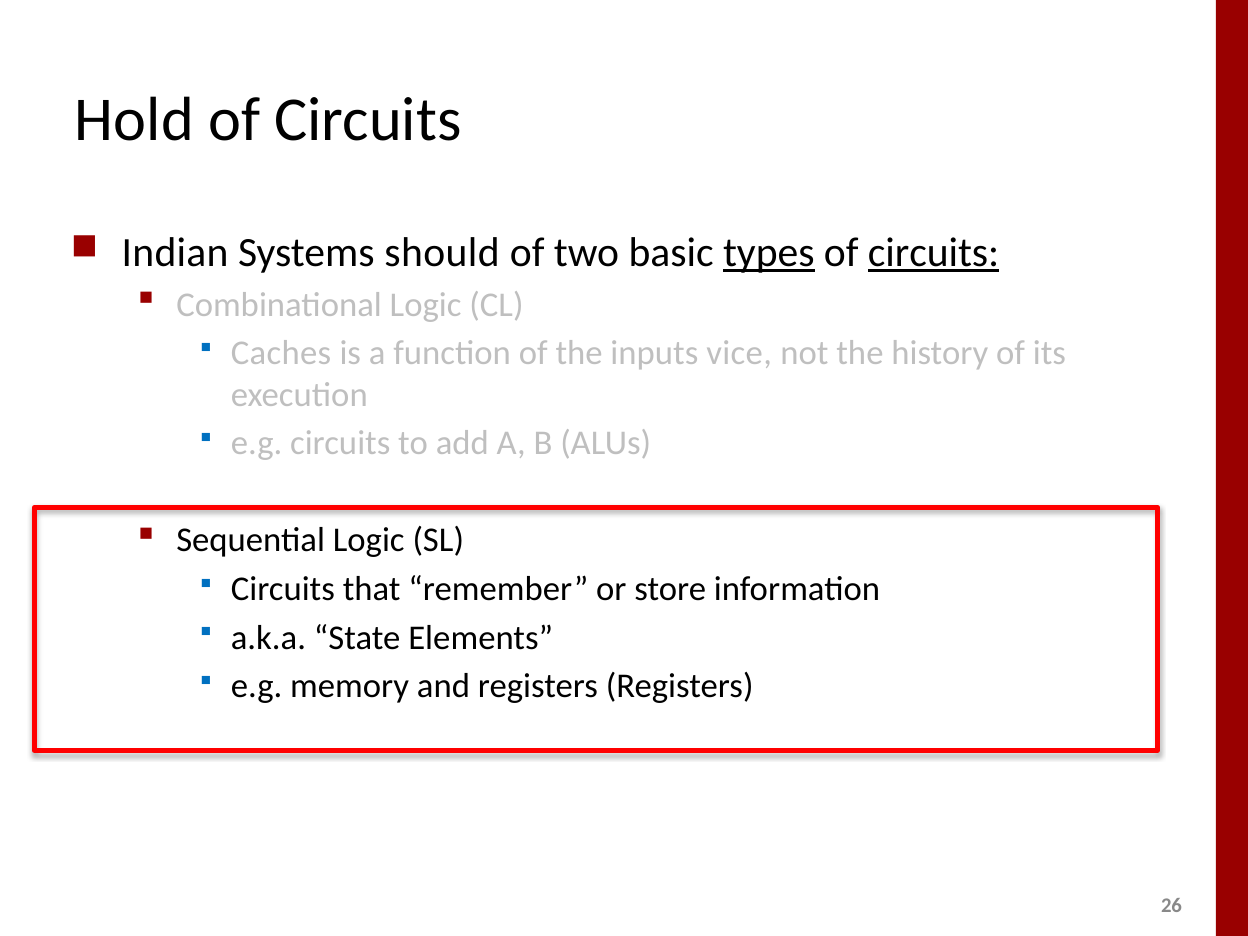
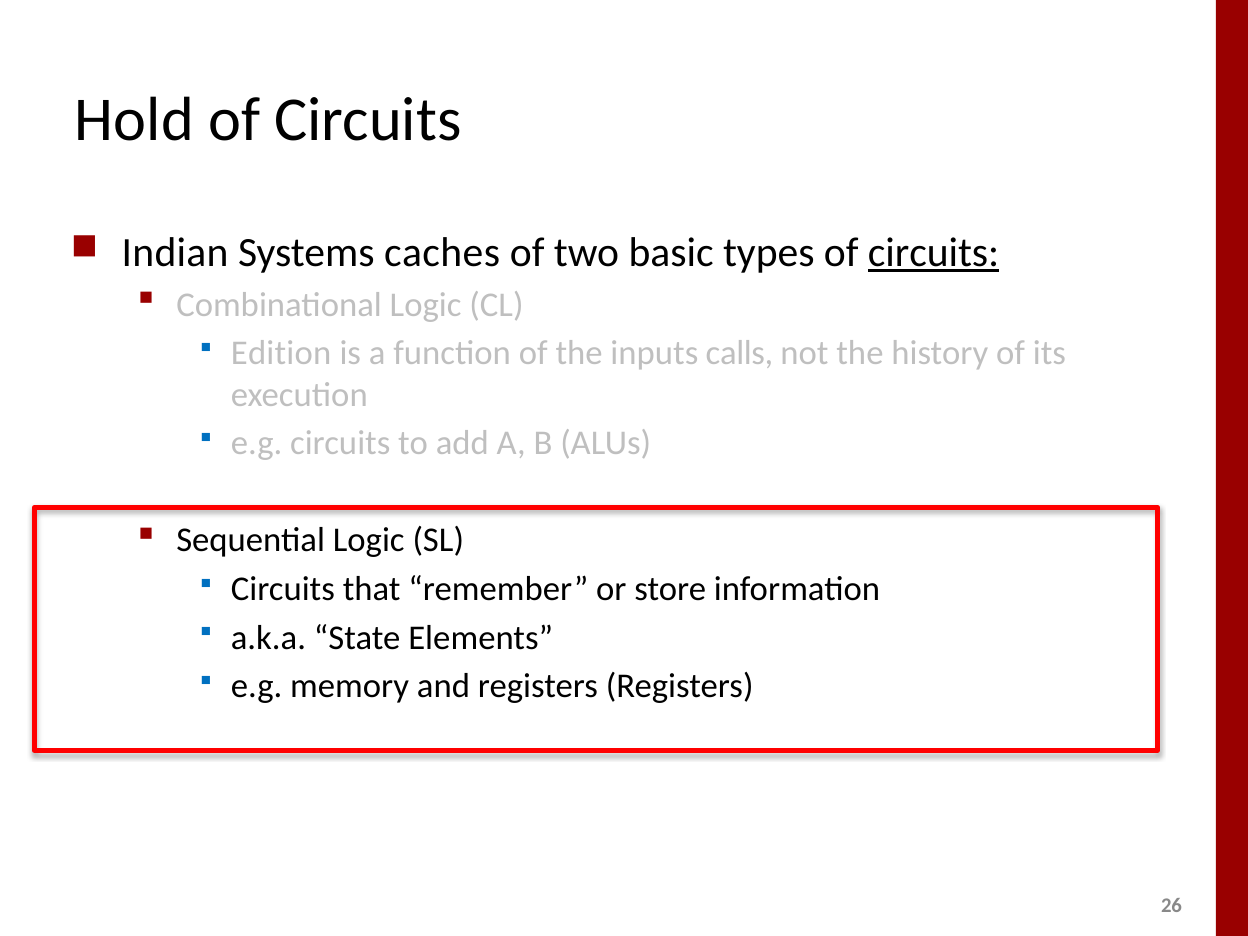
should: should -> caches
types underline: present -> none
Caches: Caches -> Edition
vice: vice -> calls
